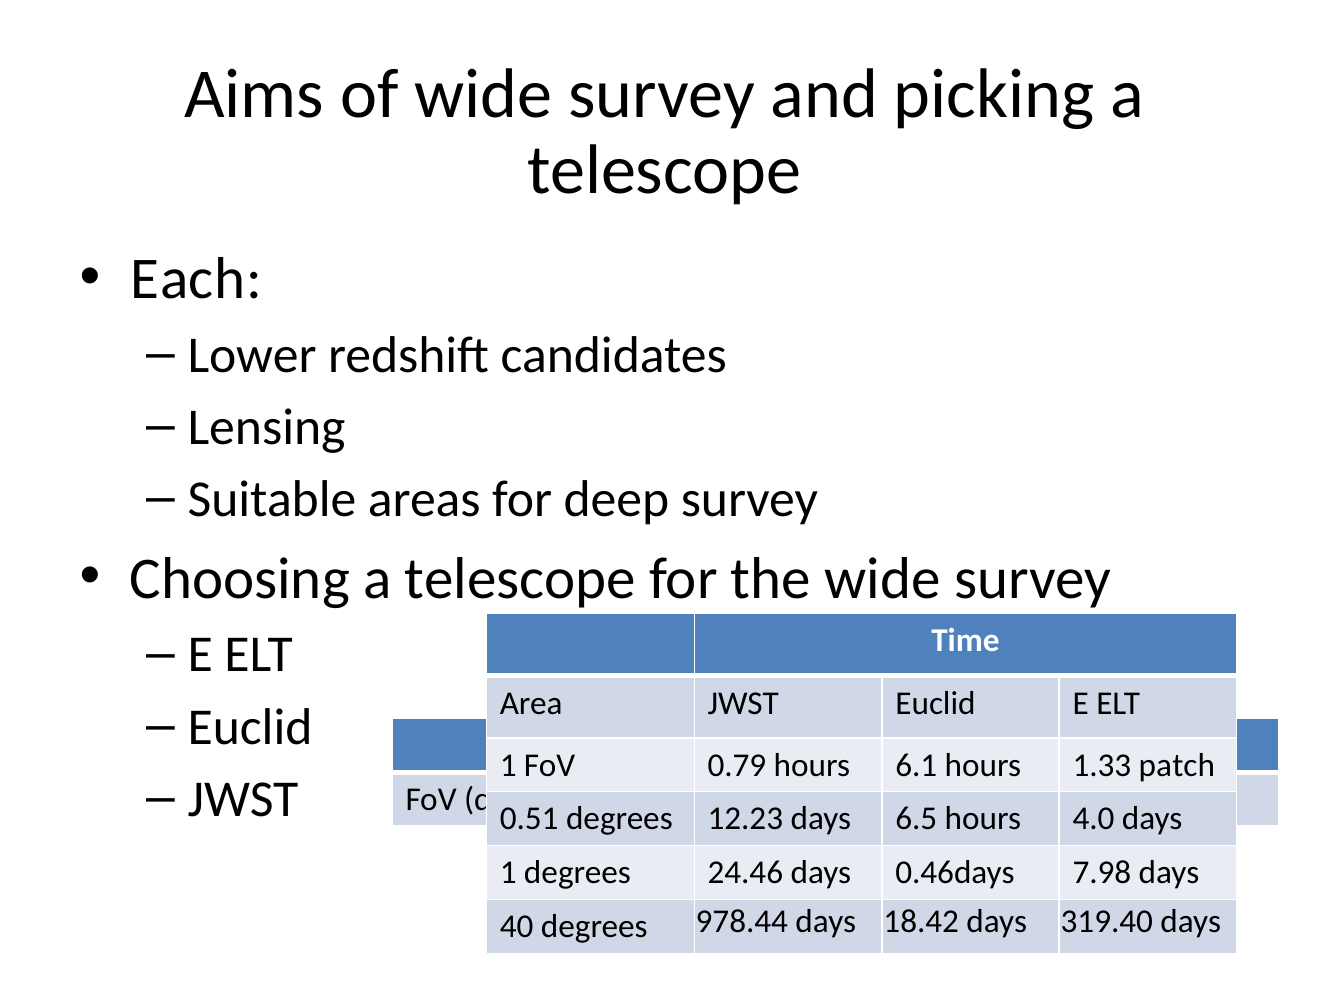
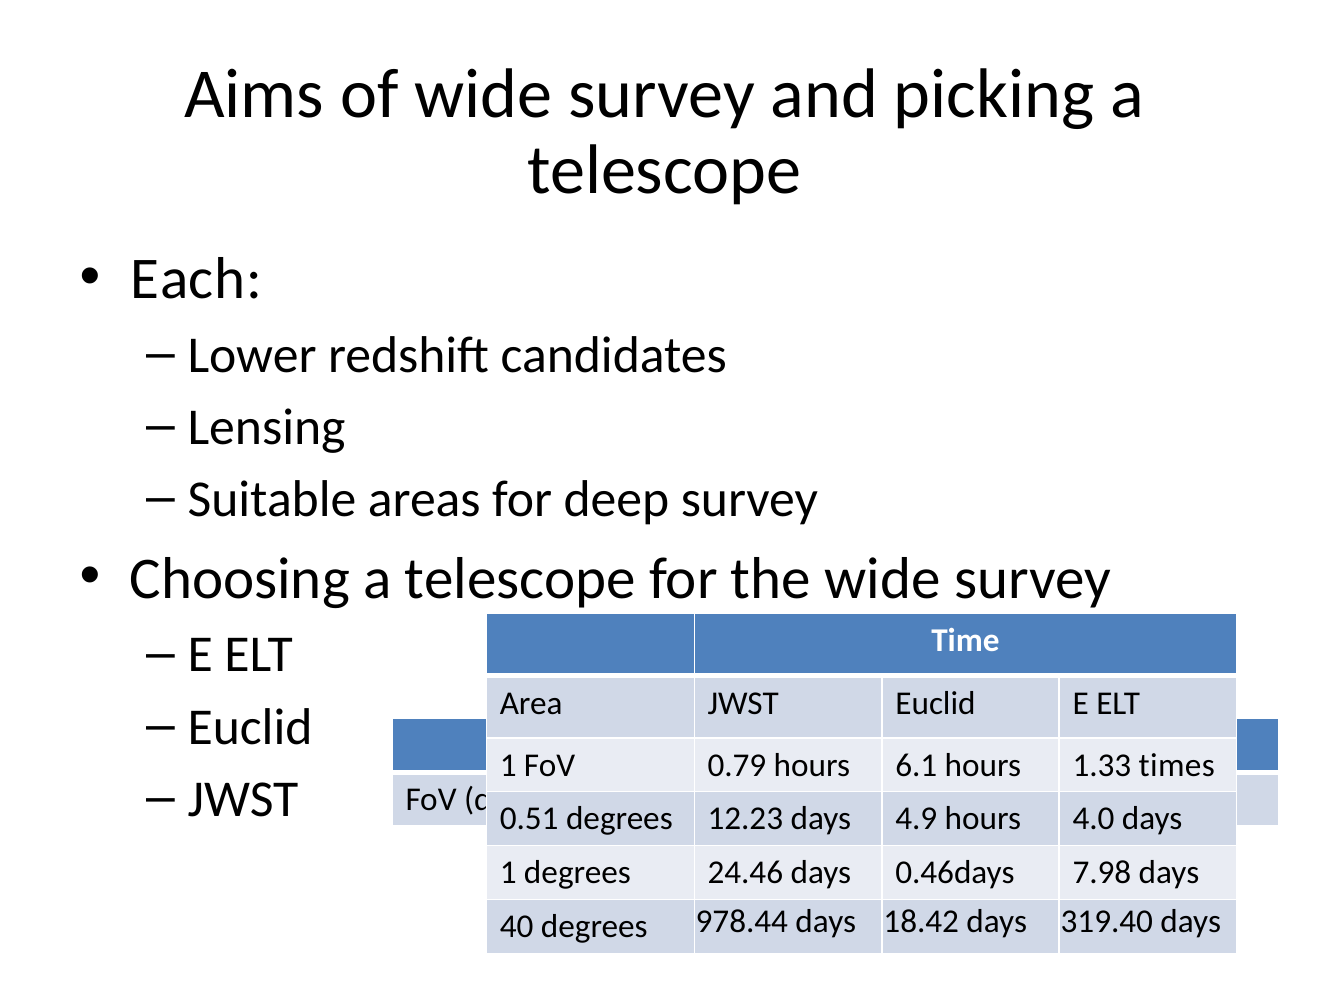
patch: patch -> times
6.5: 6.5 -> 4.9
